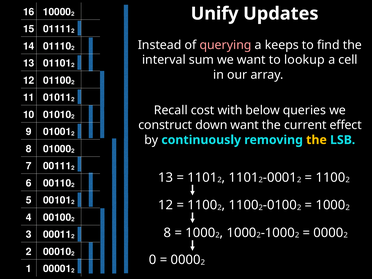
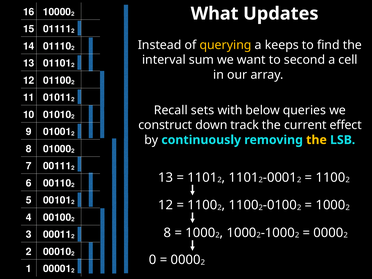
Unify: Unify -> What
querying colour: pink -> yellow
lookup: lookup -> second
cost: cost -> sets
down want: want -> track
